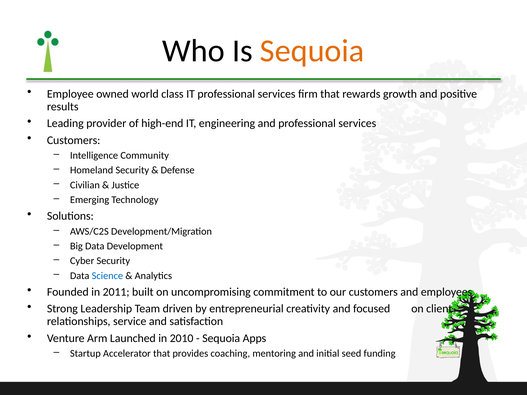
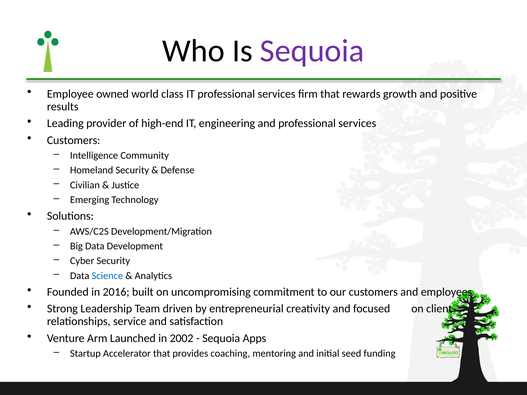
Sequoia at (312, 51) colour: orange -> purple
2011: 2011 -> 2016
2010: 2010 -> 2002
